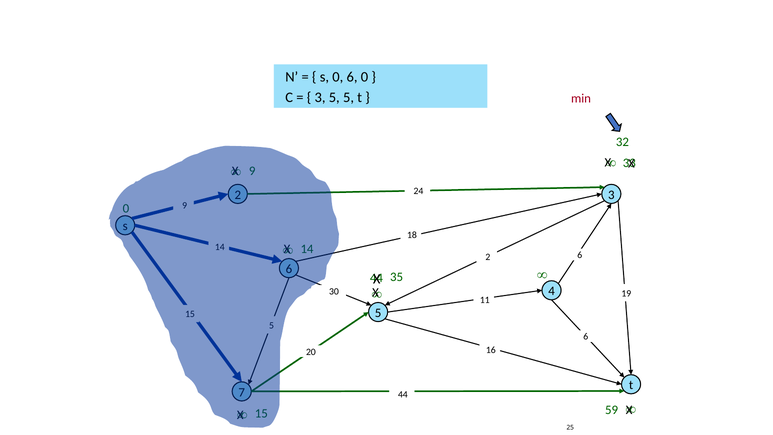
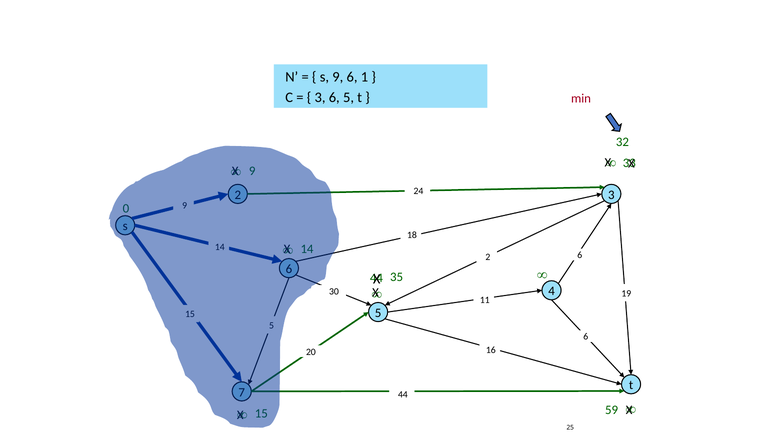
s 0: 0 -> 9
6 0: 0 -> 1
3 5: 5 -> 6
